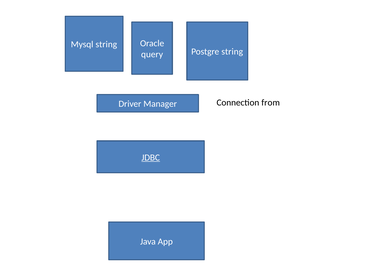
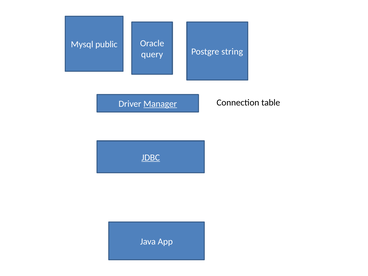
Mysql string: string -> public
from: from -> table
Manager underline: none -> present
